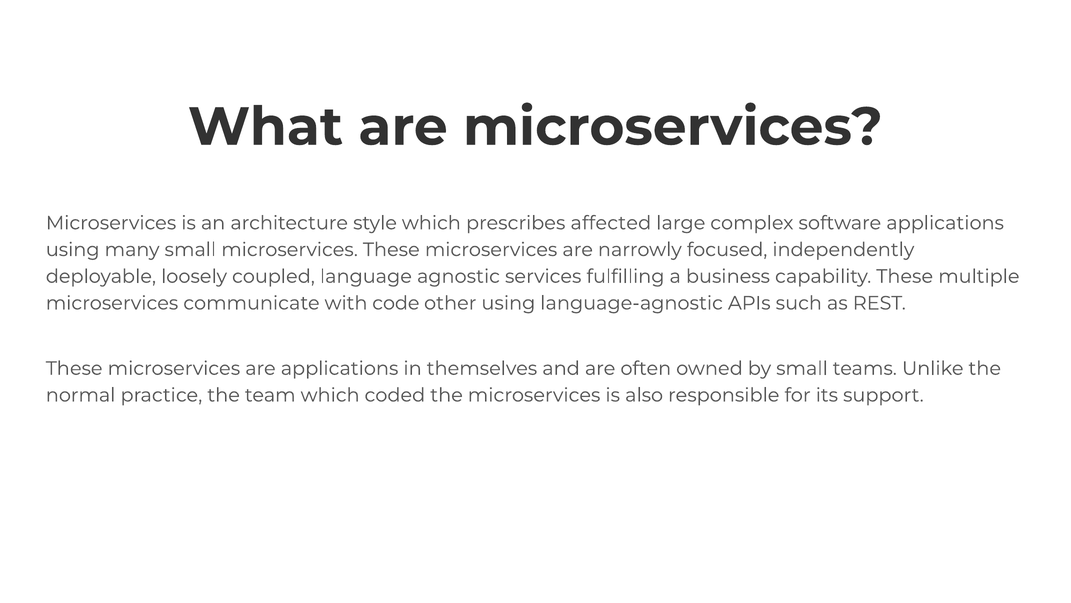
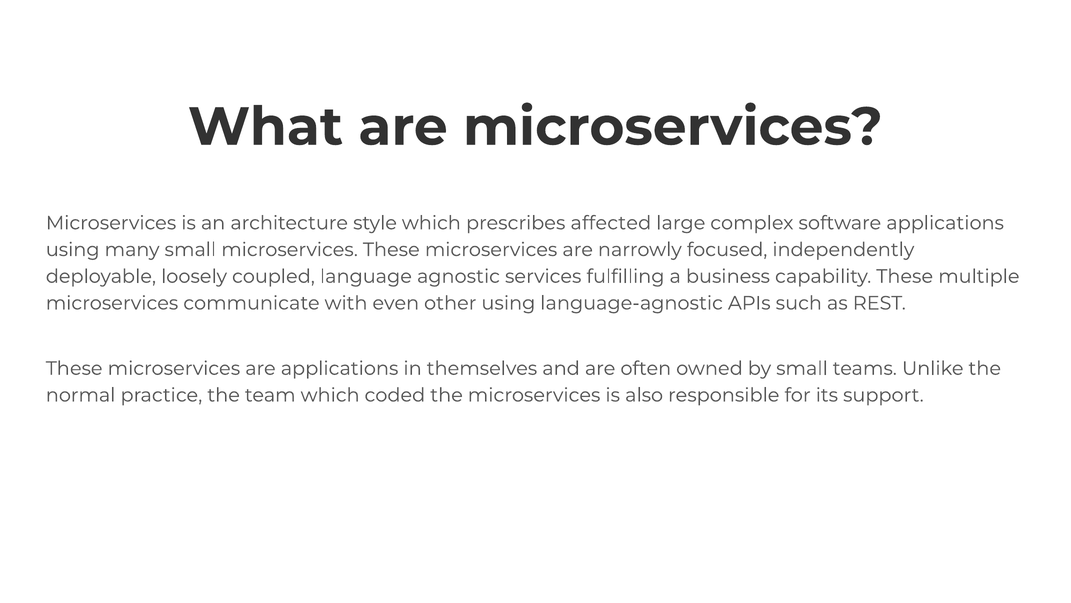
code: code -> even
